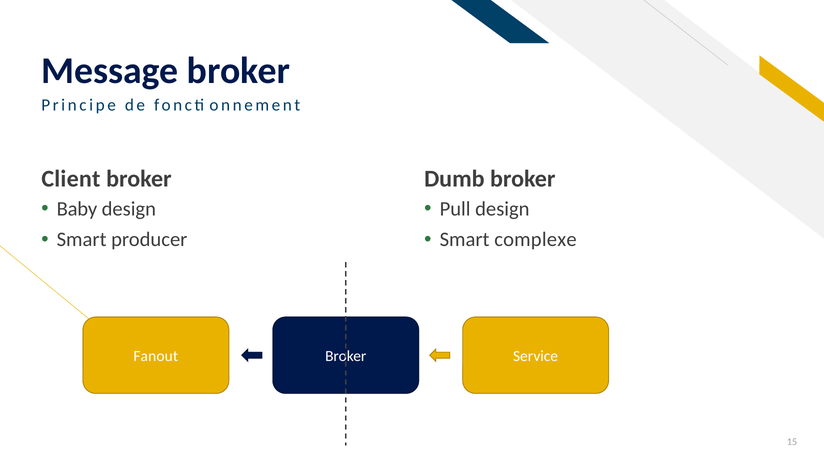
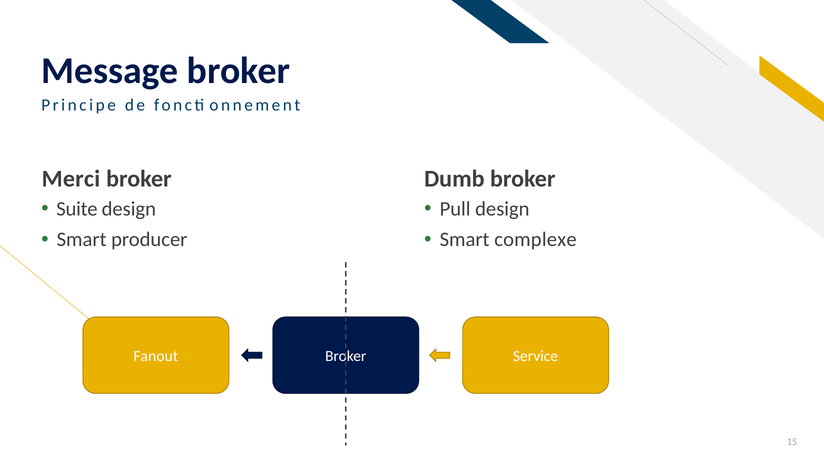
Client: Client -> Merci
Baby: Baby -> Suite
